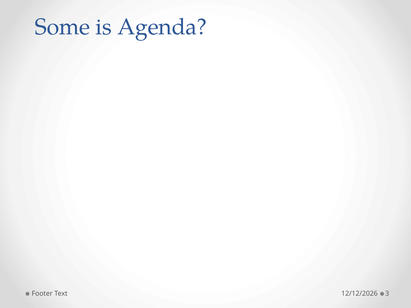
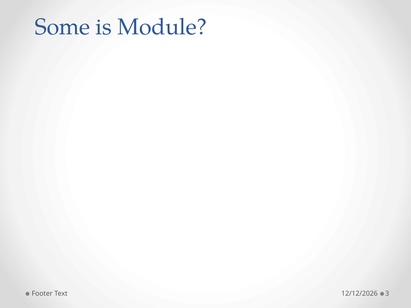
Agenda: Agenda -> Module
